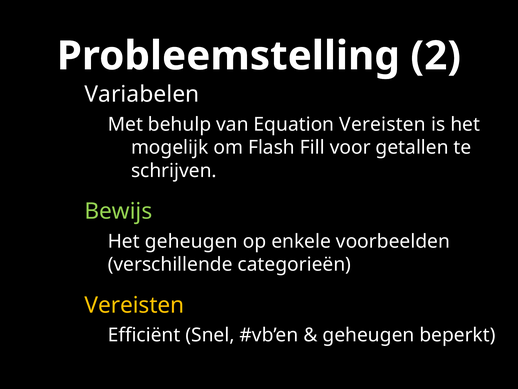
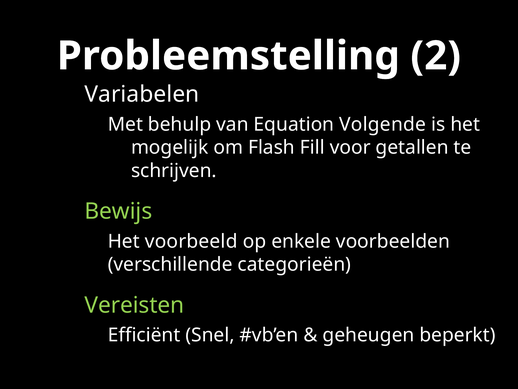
Equation Vereisten: Vereisten -> Volgende
Het geheugen: geheugen -> voorbeeld
Vereisten at (134, 305) colour: yellow -> light green
